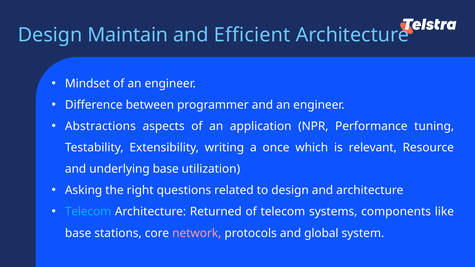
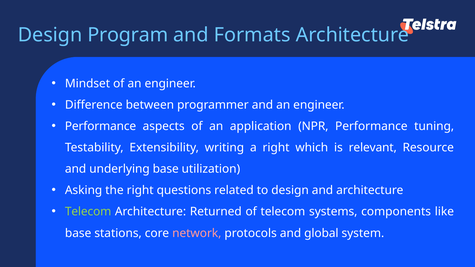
Maintain: Maintain -> Program
Efficient: Efficient -> Formats
Abstractions at (100, 126): Abstractions -> Performance
a once: once -> right
Telecom at (88, 212) colour: light blue -> light green
